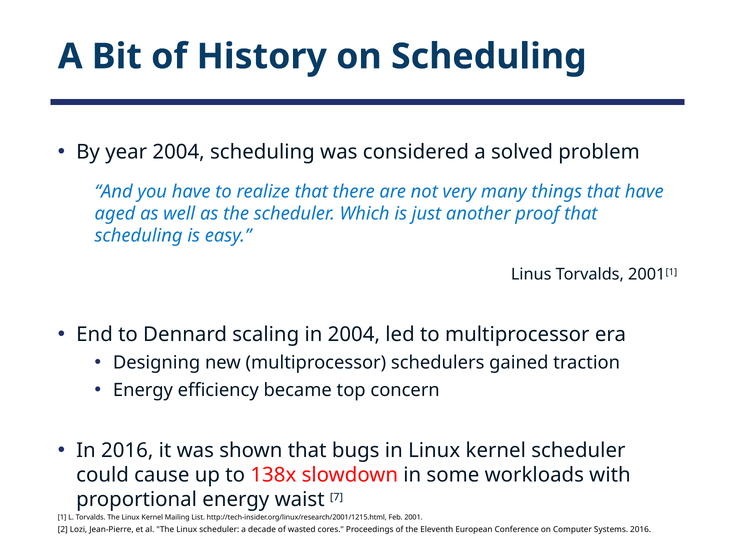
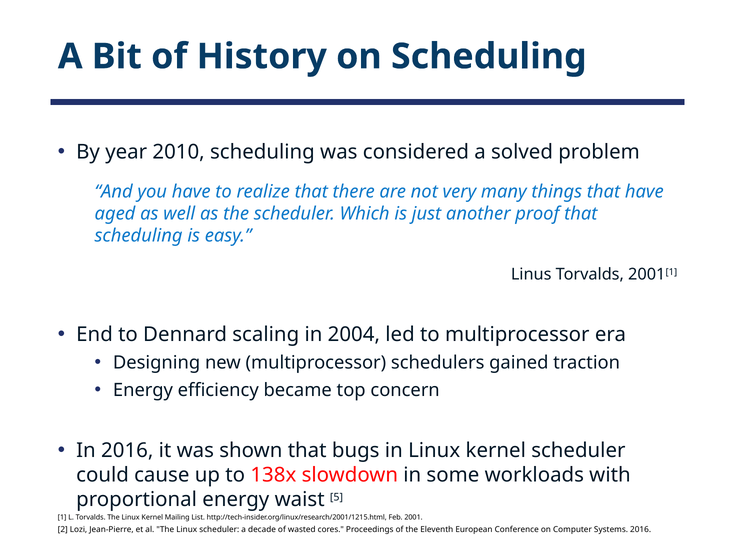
year 2004: 2004 -> 2010
7: 7 -> 5
